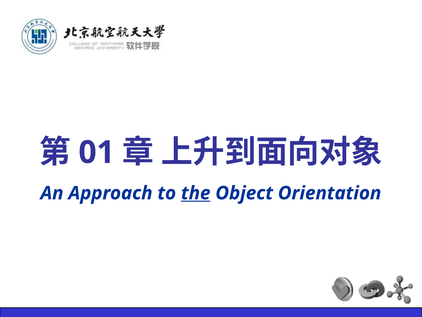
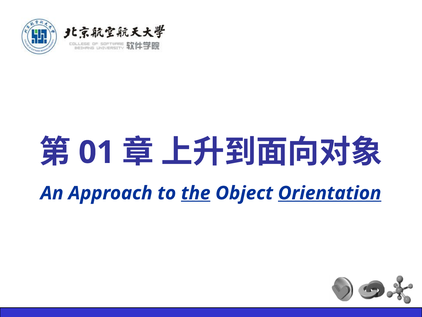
Orientation underline: none -> present
